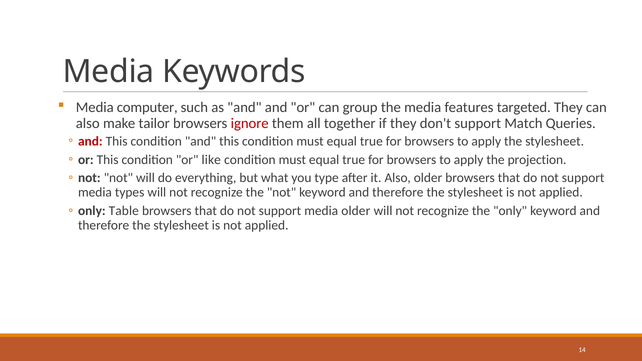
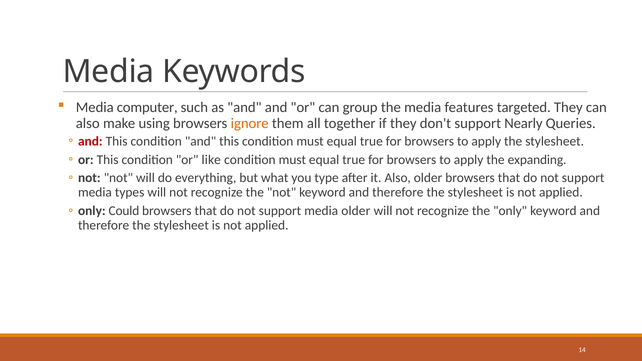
tailor: tailor -> using
ignore colour: red -> orange
Match: Match -> Nearly
projection: projection -> expanding
Table: Table -> Could
